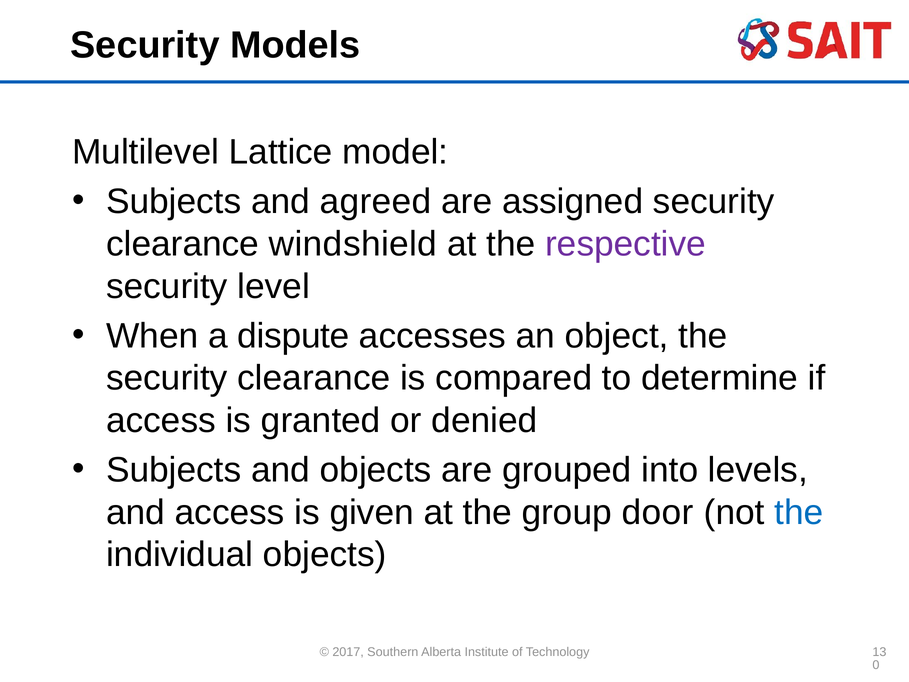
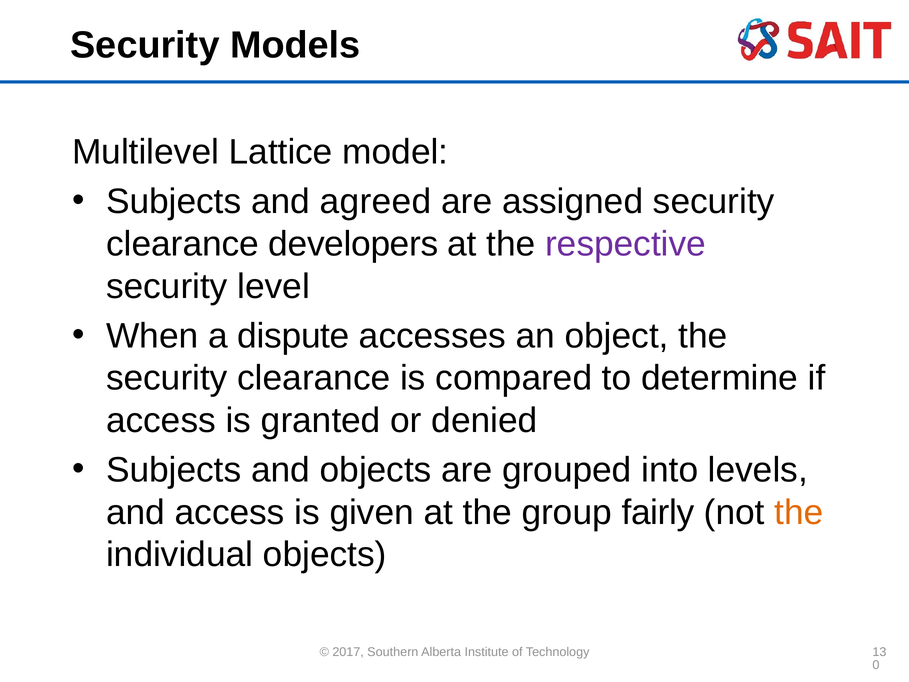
windshield: windshield -> developers
door: door -> fairly
the at (799, 512) colour: blue -> orange
